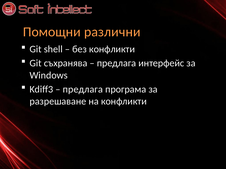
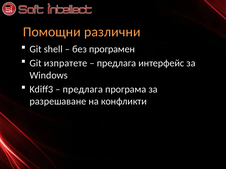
без конфликти: конфликти -> програмен
съхранява: съхранява -> изпратете
